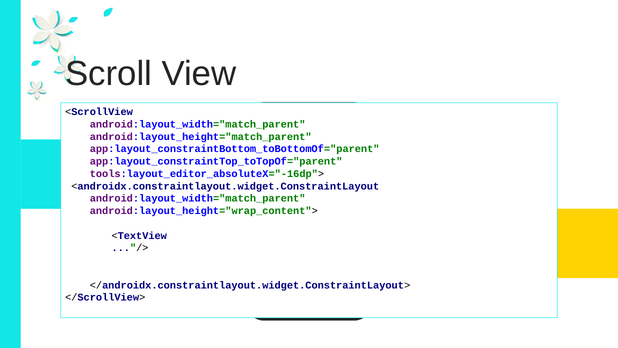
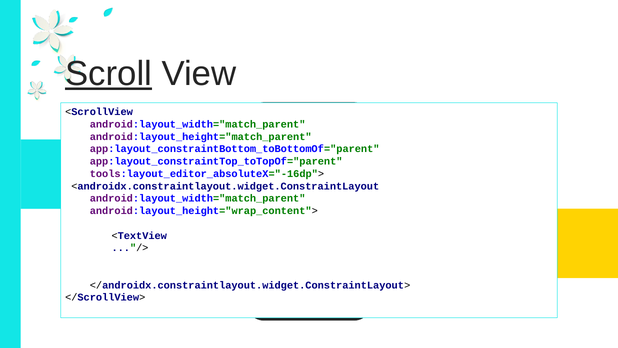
Scroll underline: none -> present
